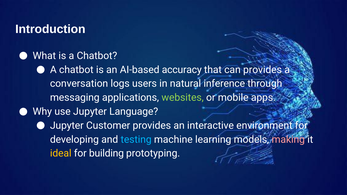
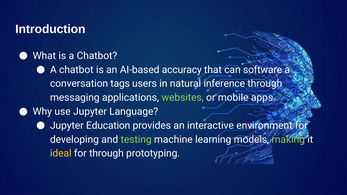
can provides: provides -> software
logs: logs -> tags
Customer: Customer -> Education
testing colour: light blue -> light green
making colour: pink -> light green
for building: building -> through
